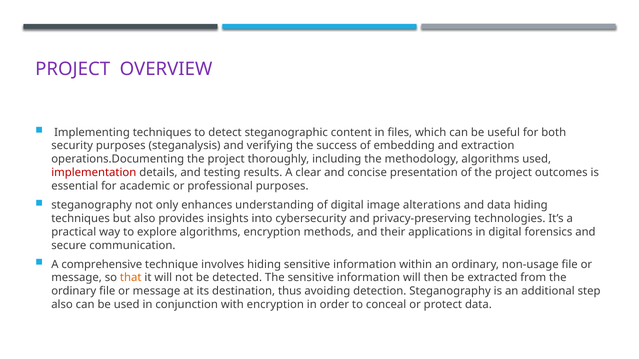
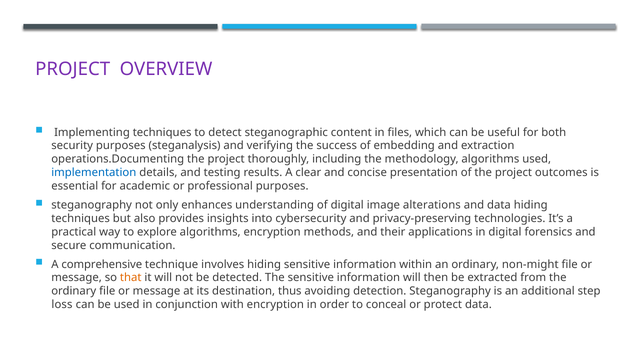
implementation colour: red -> blue
non-usage: non-usage -> non-might
also at (62, 305): also -> loss
